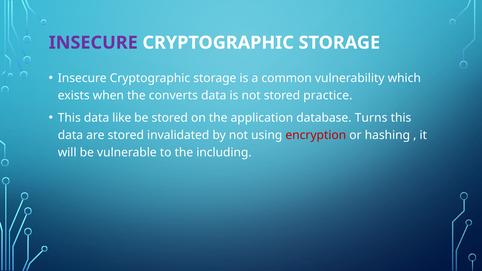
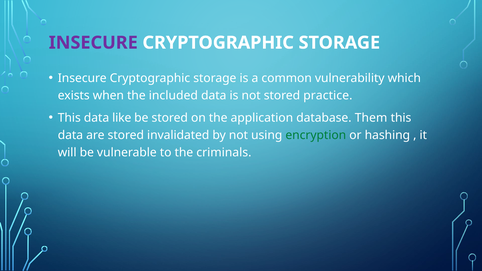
converts: converts -> included
Turns: Turns -> Them
encryption colour: red -> green
including: including -> criminals
